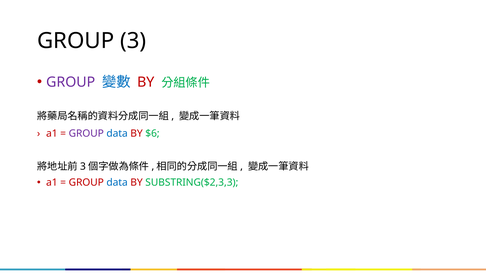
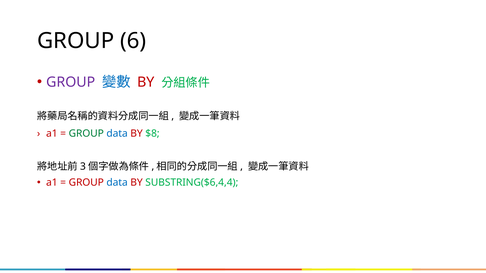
GROUP 3: 3 -> 6
GROUP at (86, 134) colour: purple -> green
$6: $6 -> $8
SUBSTRING($2,3,3: SUBSTRING($2,3,3 -> SUBSTRING($6,4,4
